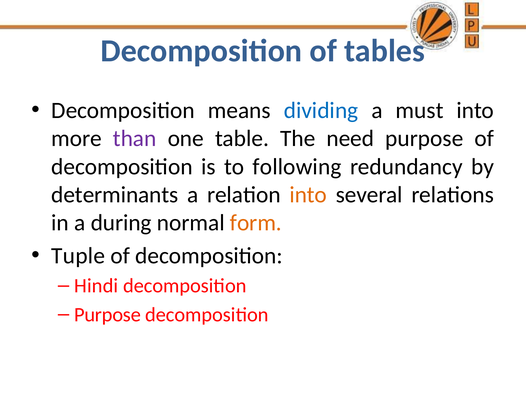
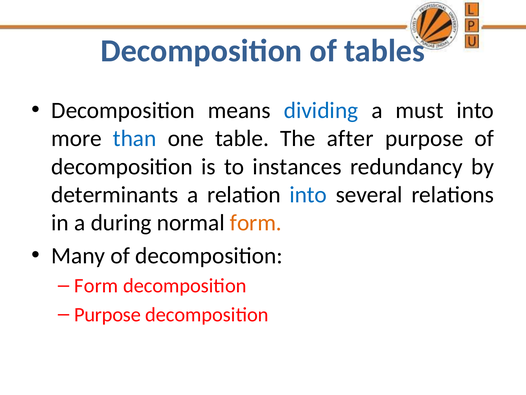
than colour: purple -> blue
need: need -> after
following: following -> instances
into at (308, 195) colour: orange -> blue
Tuple: Tuple -> Many
Hindi at (96, 286): Hindi -> Form
